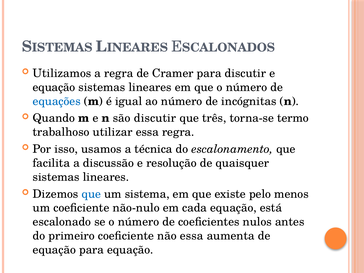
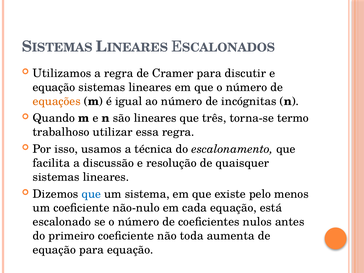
equações colour: blue -> orange
são discutir: discutir -> lineares
não essa: essa -> toda
